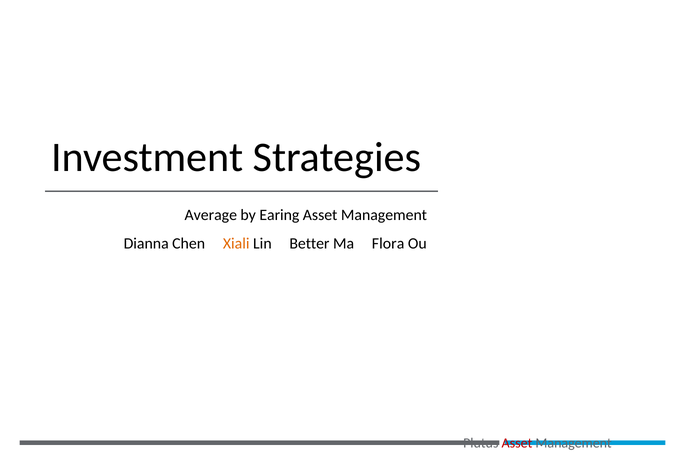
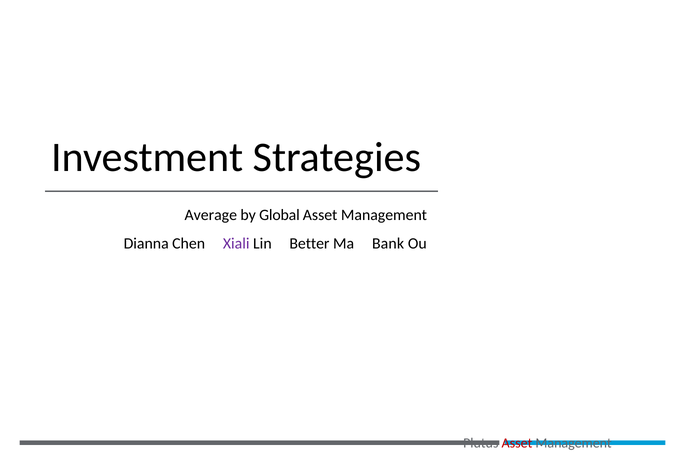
Earing: Earing -> Global
Xiali colour: orange -> purple
Flora: Flora -> Bank
